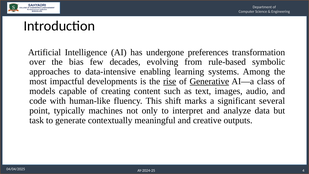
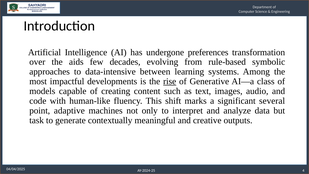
bias: bias -> aids
enabling: enabling -> between
Generative underline: present -> none
typically: typically -> adaptive
